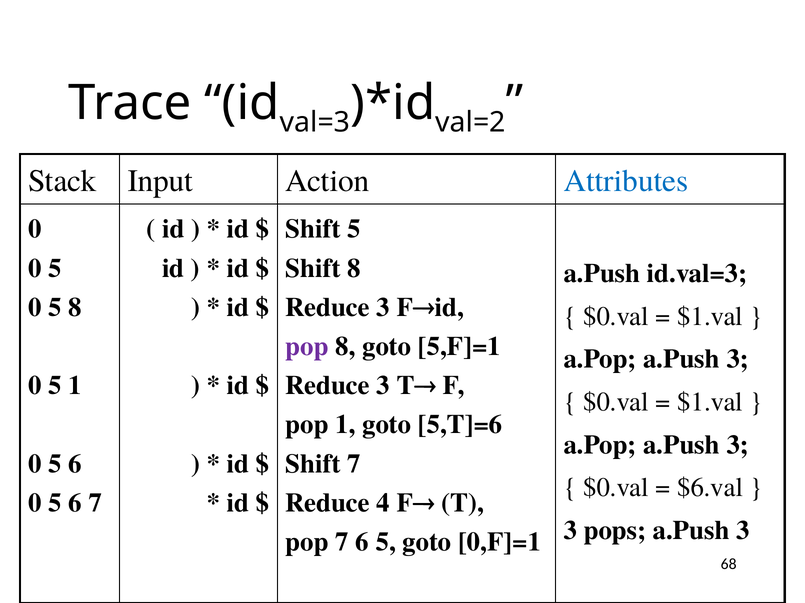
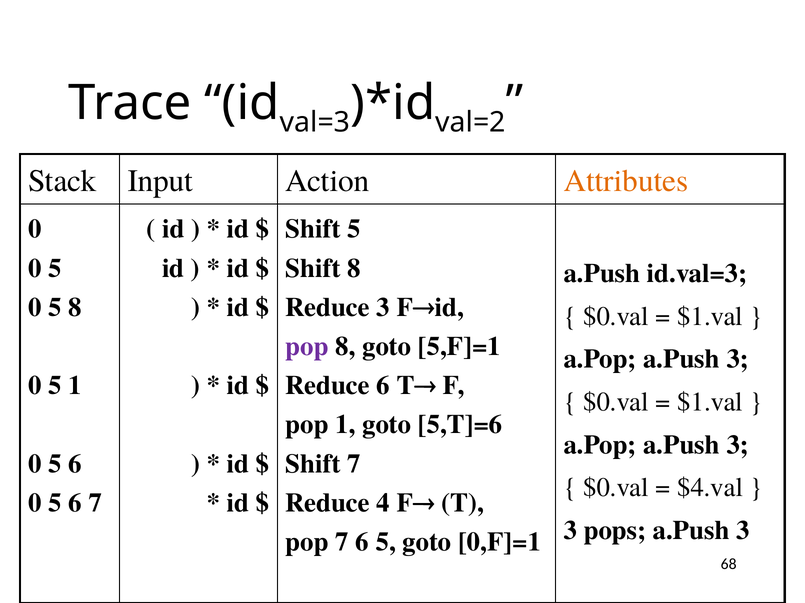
Attributes colour: blue -> orange
3 at (383, 386): 3 -> 6
$6.val: $6.val -> $4.val
